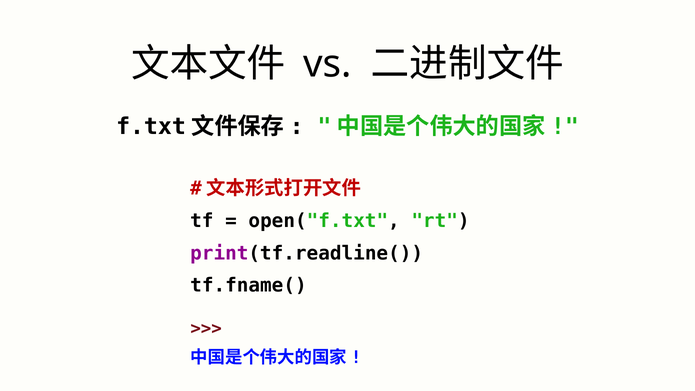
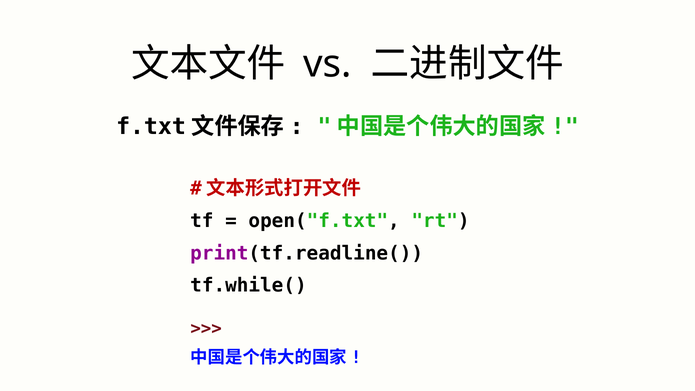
tf.fname(: tf.fname( -> tf.while(
